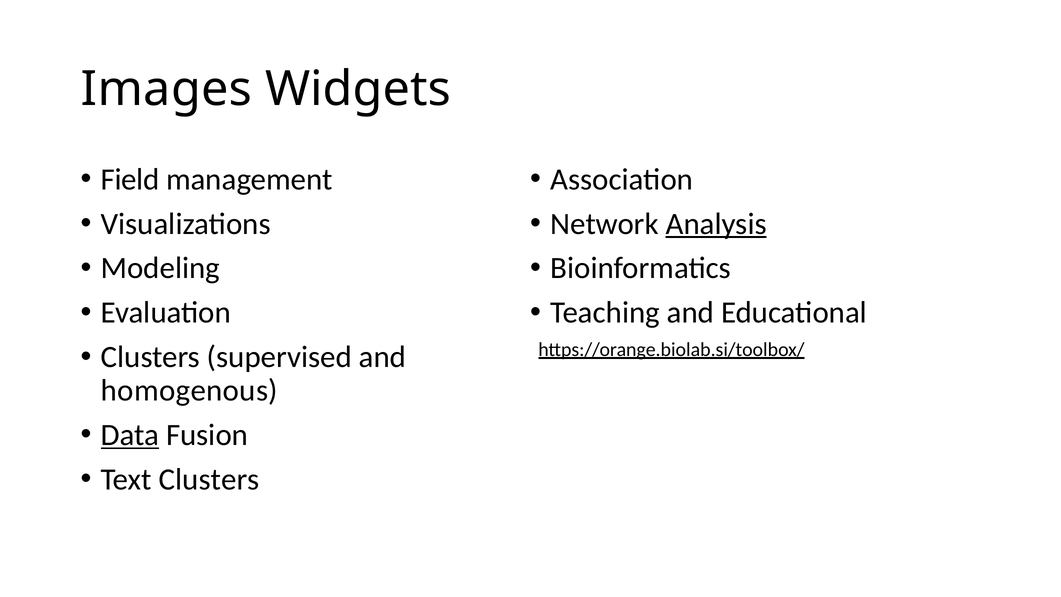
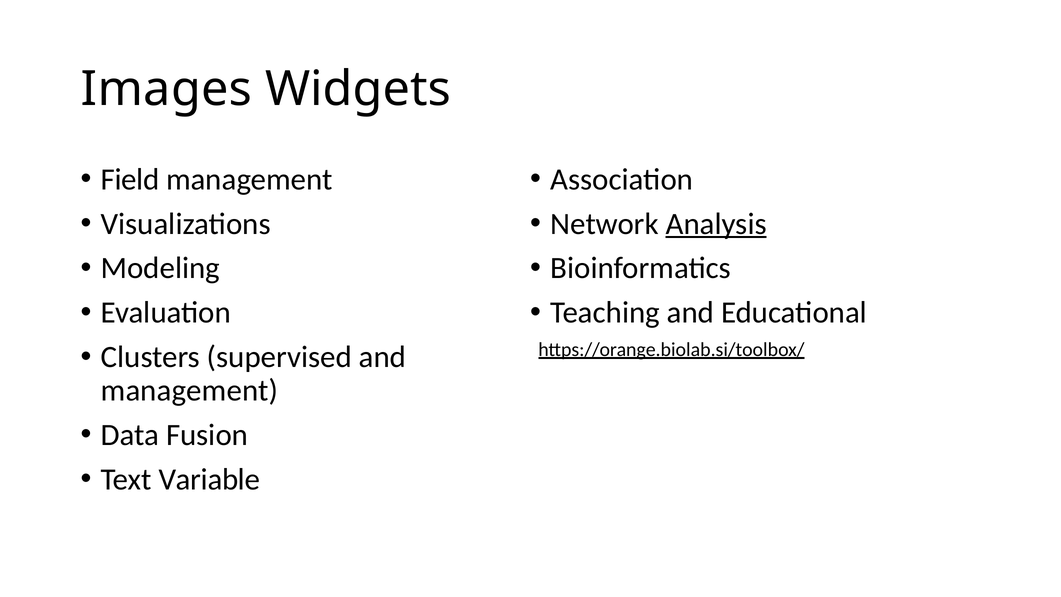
homogenous at (189, 390): homogenous -> management
Data underline: present -> none
Text Clusters: Clusters -> Variable
